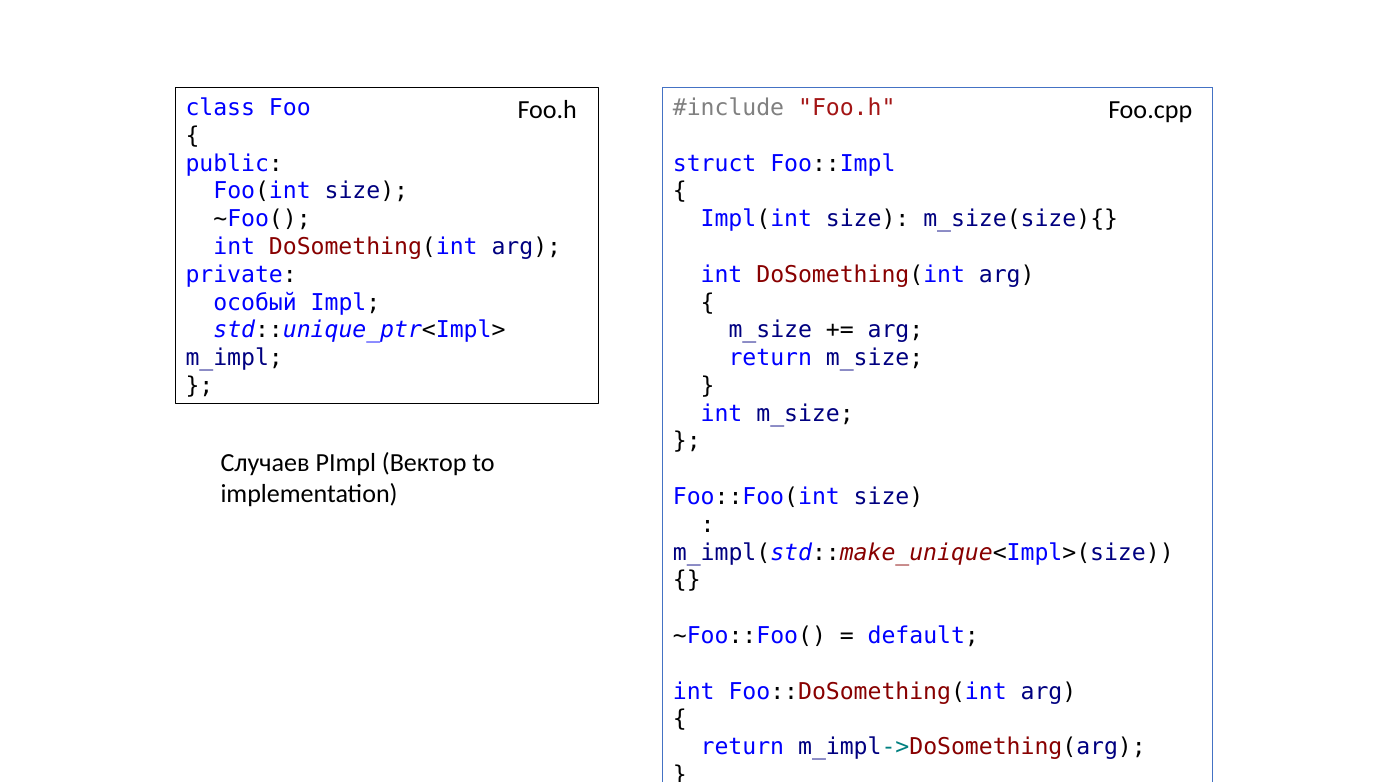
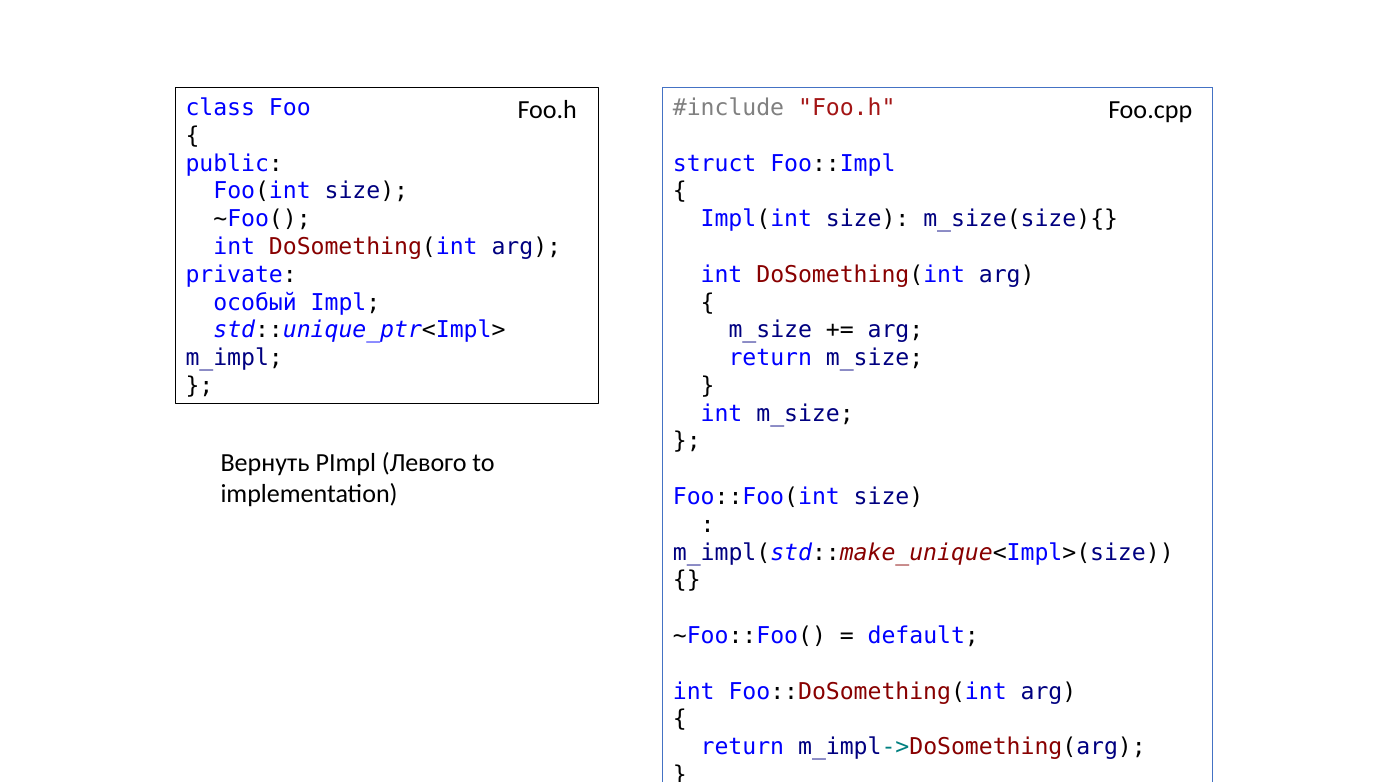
Случаев: Случаев -> Вернуть
Вектор: Вектор -> Левого
